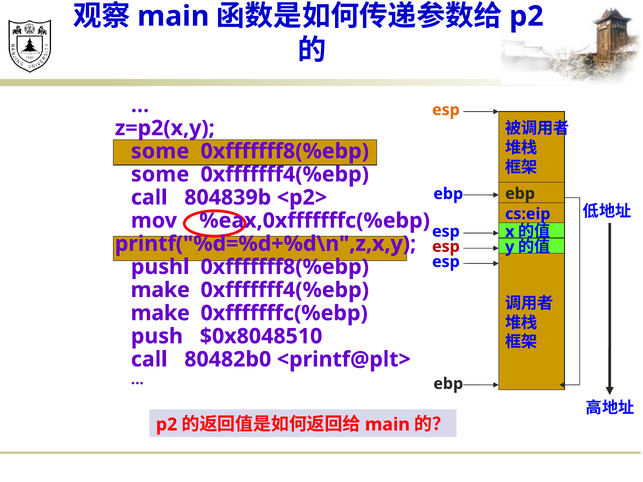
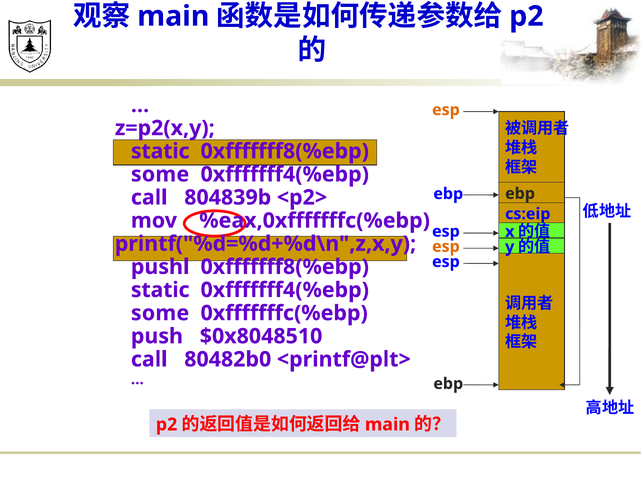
some at (160, 151): some -> static
esp at (446, 247) colour: red -> orange
make at (160, 290): make -> static
make at (160, 313): make -> some
